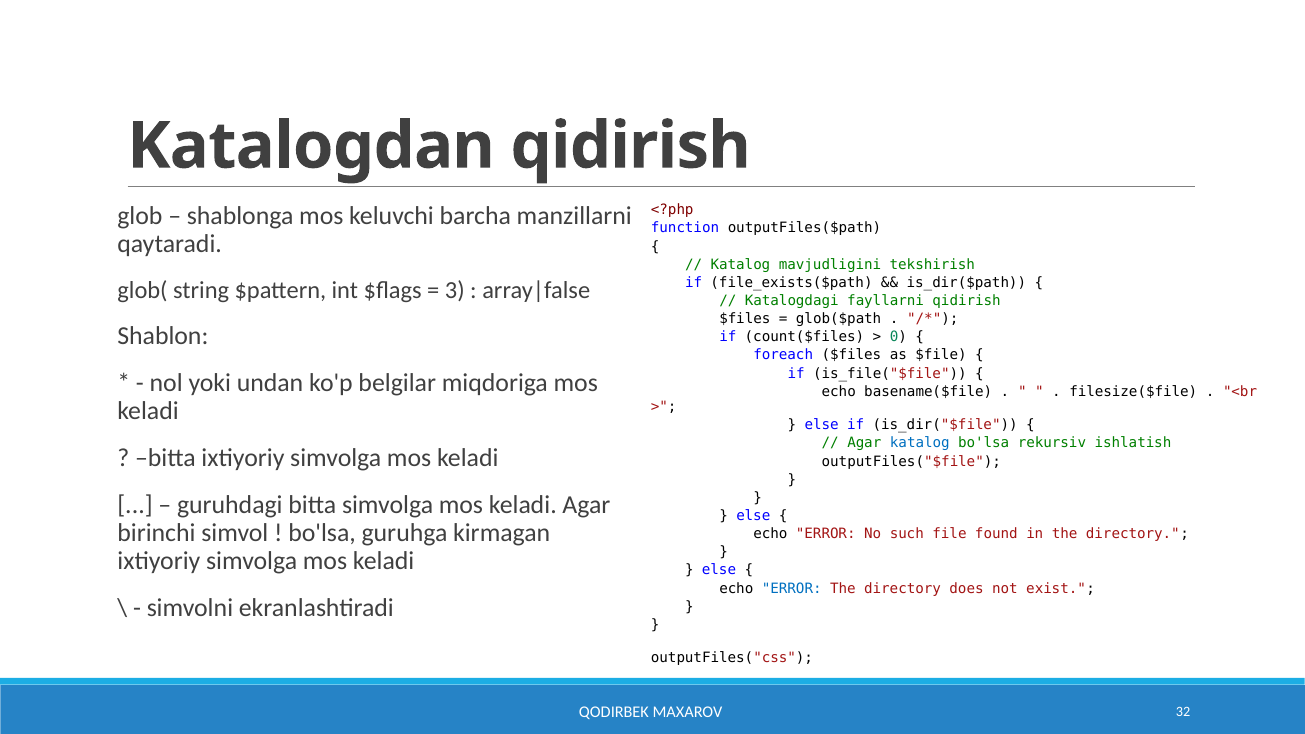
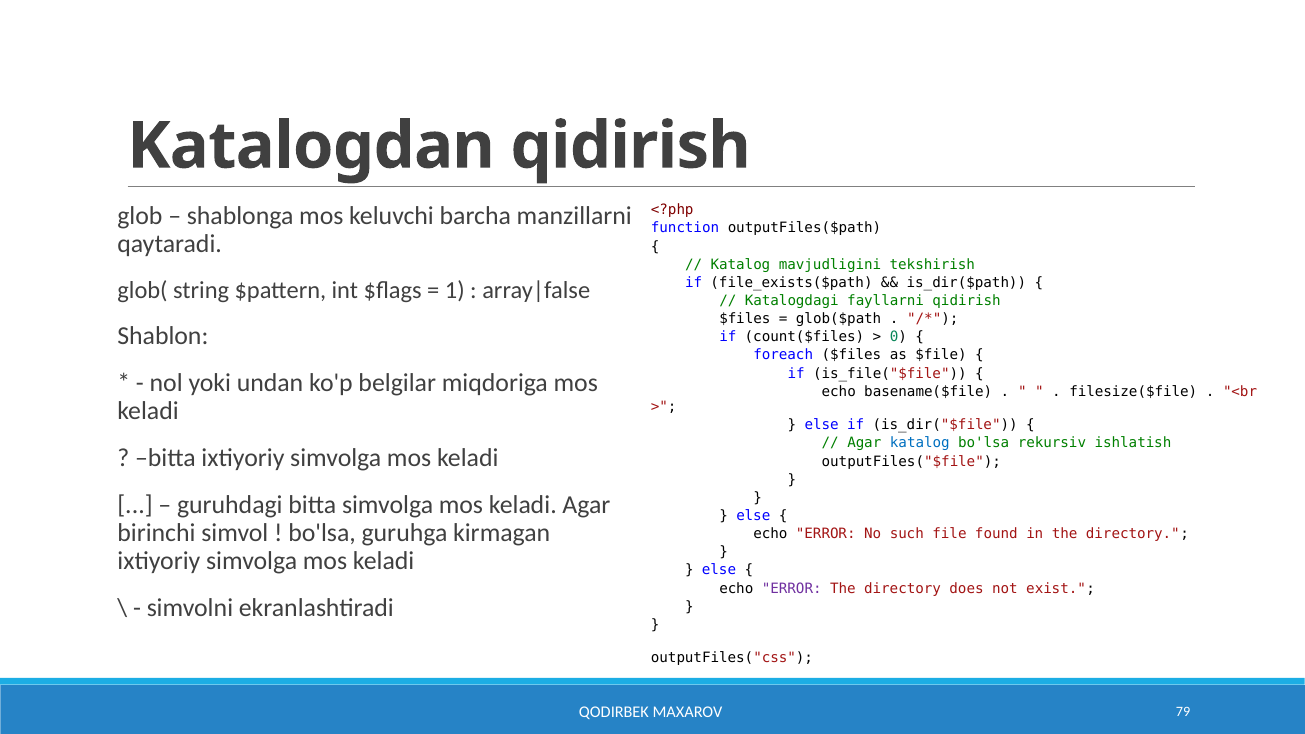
3: 3 -> 1
ERROR at (792, 588) colour: blue -> purple
32: 32 -> 79
